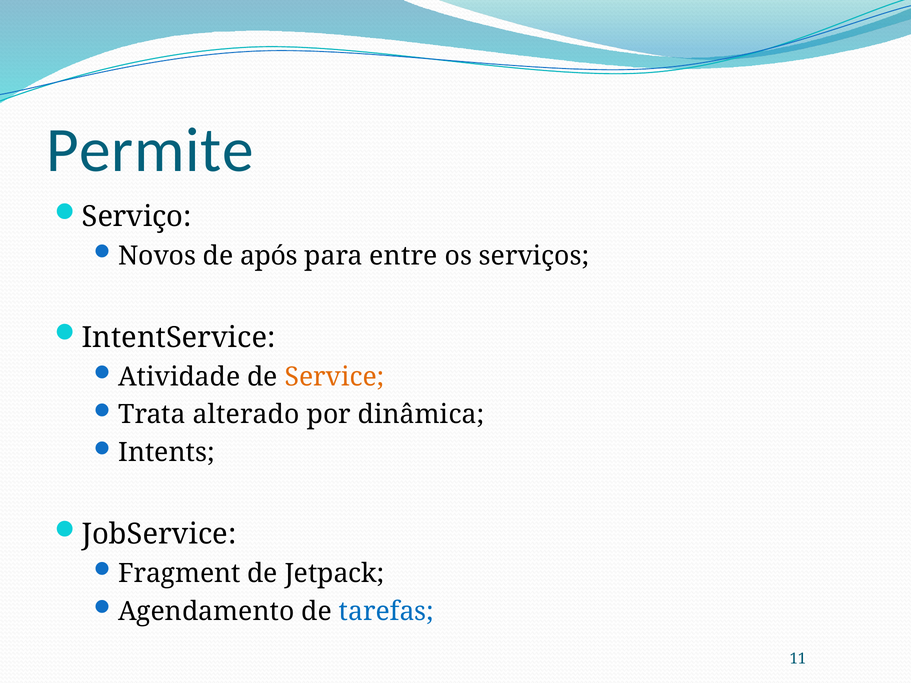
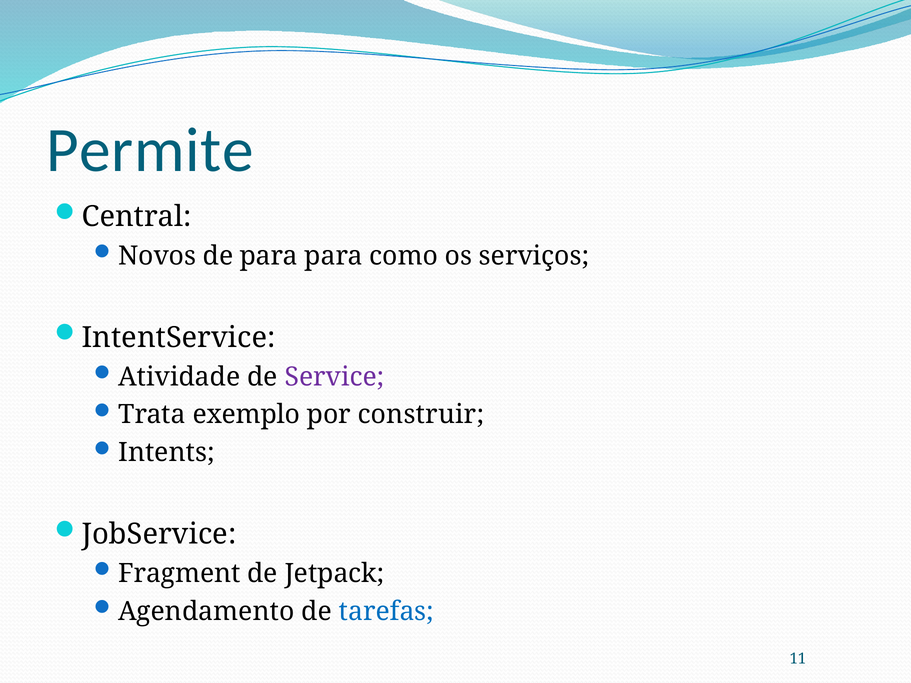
Serviço: Serviço -> Central
de após: após -> para
entre: entre -> como
Service colour: orange -> purple
alterado: alterado -> exemplo
dinâmica: dinâmica -> construir
